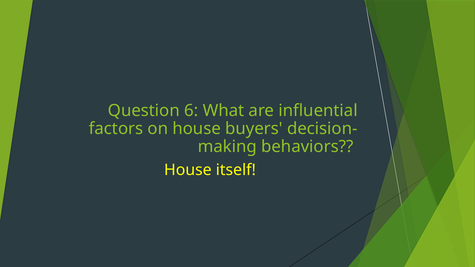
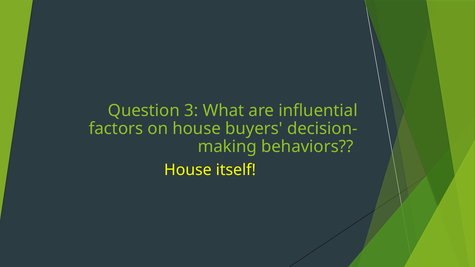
6: 6 -> 3
